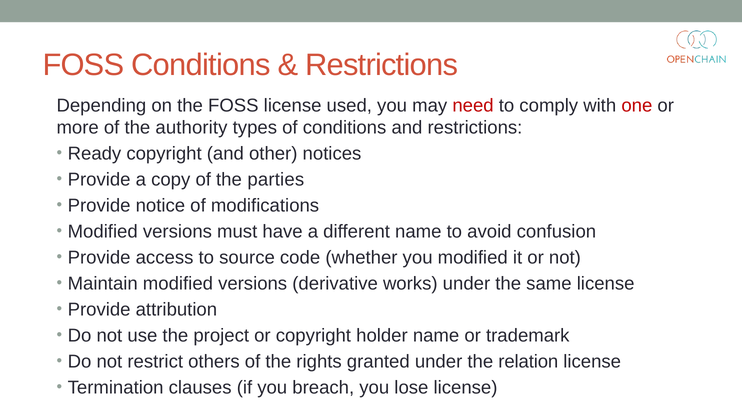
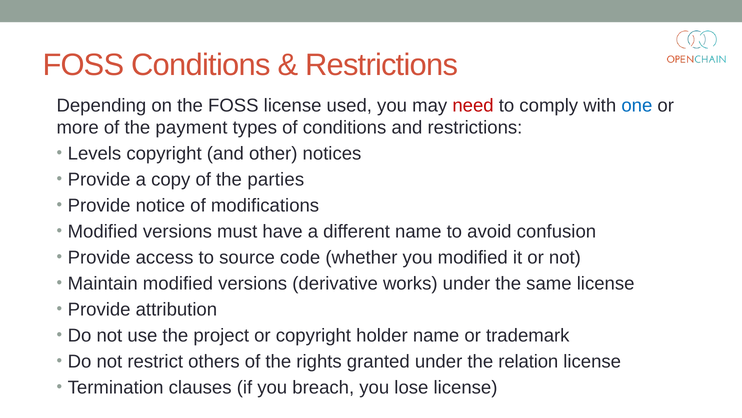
one colour: red -> blue
authority: authority -> payment
Ready: Ready -> Levels
